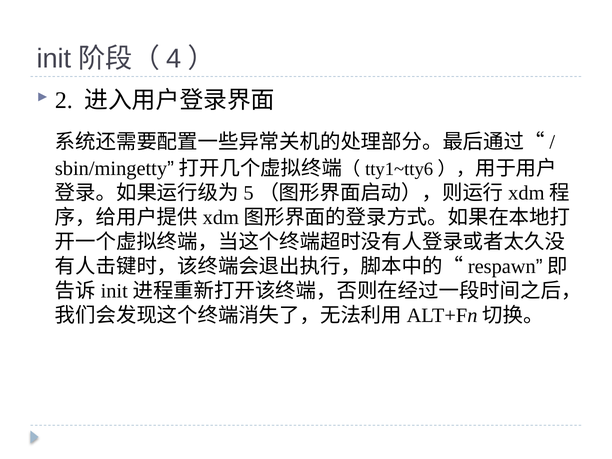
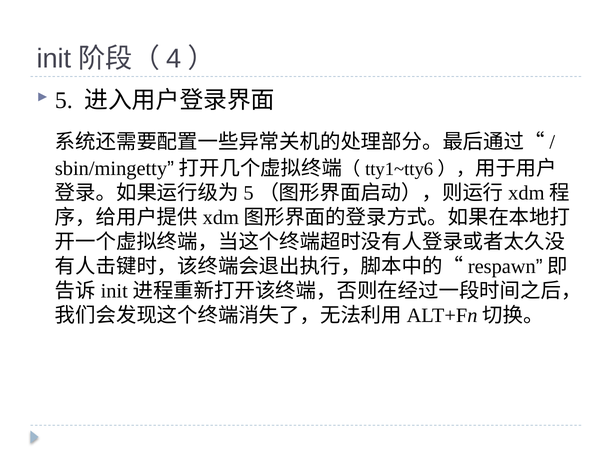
2: 2 -> 5
